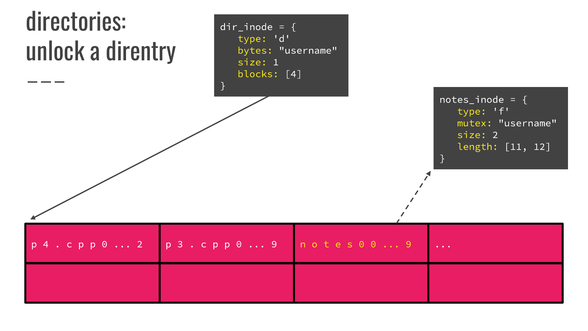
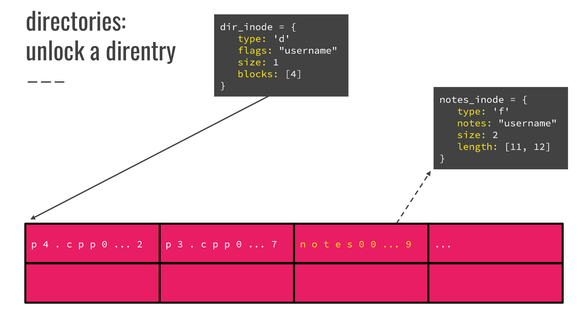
bytes: bytes -> flags
mutex: mutex -> notes
9 at (274, 244): 9 -> 7
